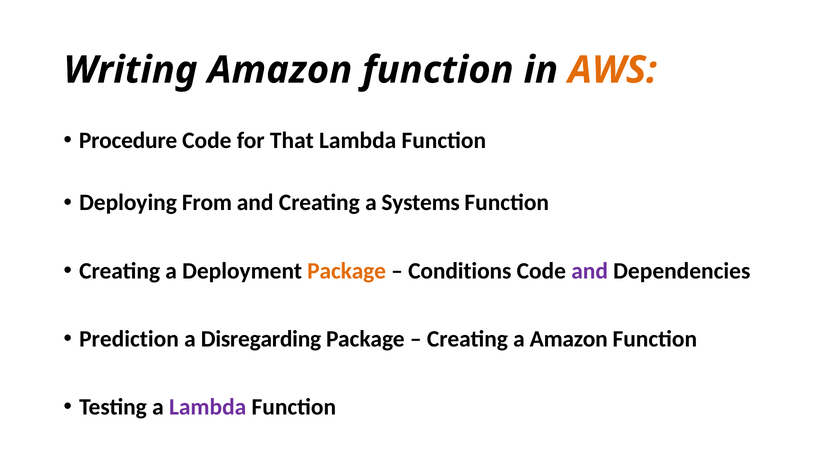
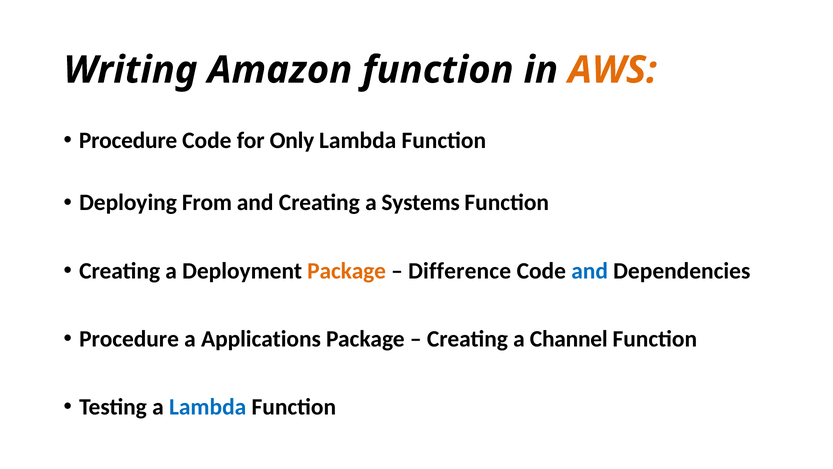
That: That -> Only
Conditions: Conditions -> Difference
and at (590, 271) colour: purple -> blue
Prediction at (129, 339): Prediction -> Procedure
Disregarding: Disregarding -> Applications
a Amazon: Amazon -> Channel
Lambda at (208, 407) colour: purple -> blue
